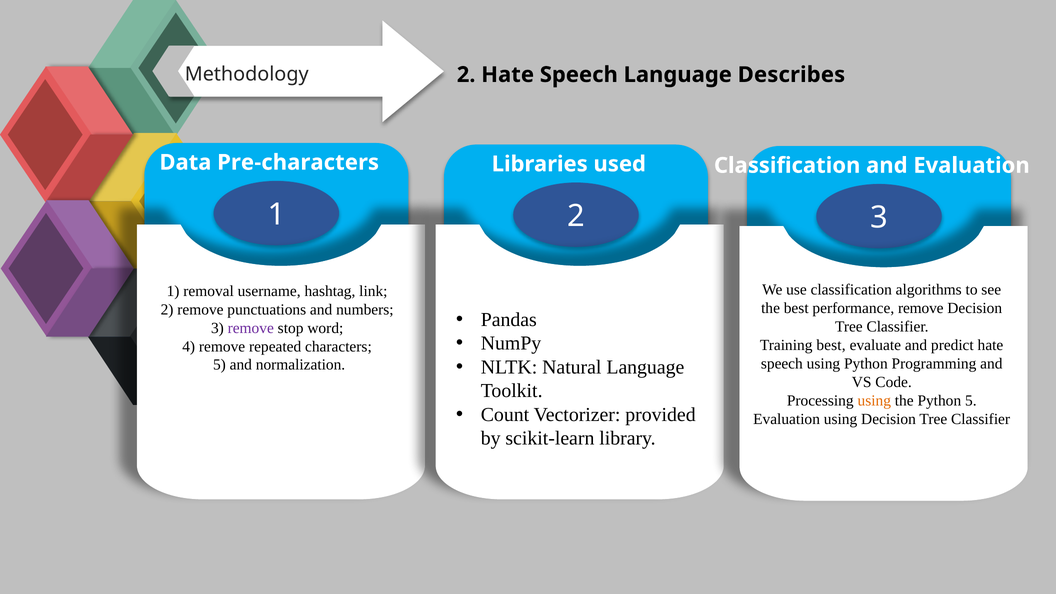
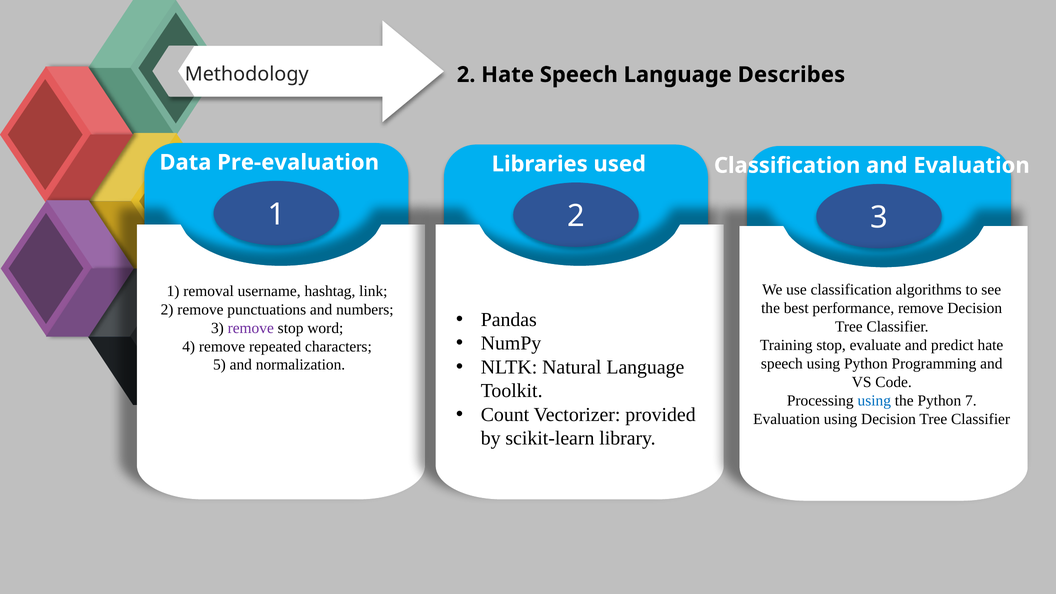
Pre-characters: Pre-characters -> Pre-evaluation
Training best: best -> stop
using at (874, 401) colour: orange -> blue
Python 5: 5 -> 7
